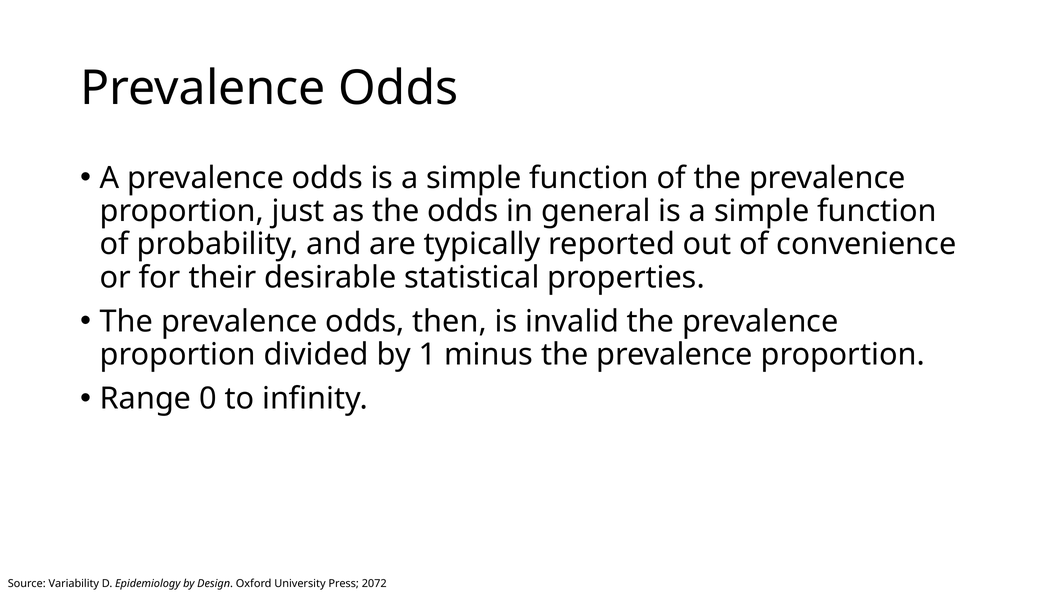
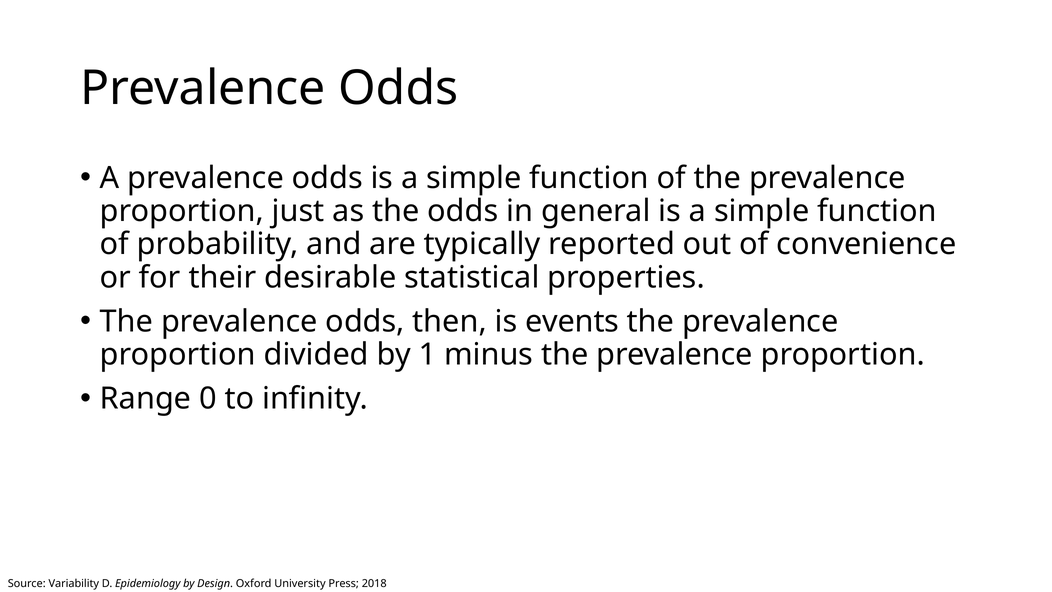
invalid: invalid -> events
2072: 2072 -> 2018
